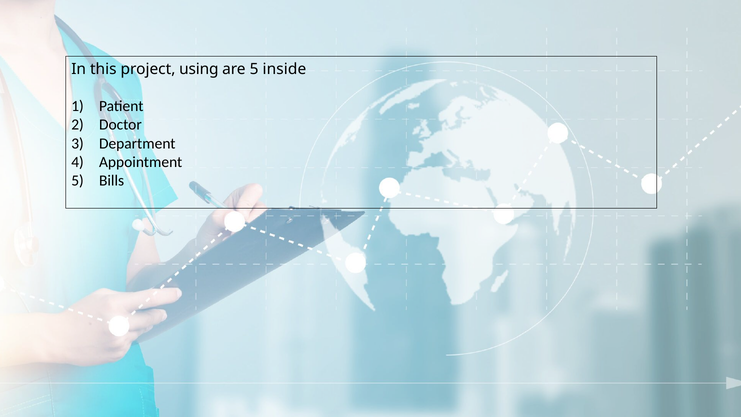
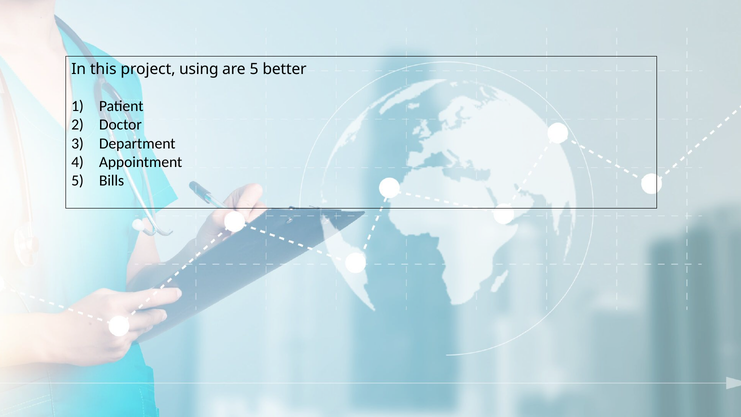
inside: inside -> better
